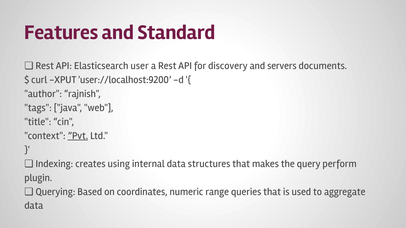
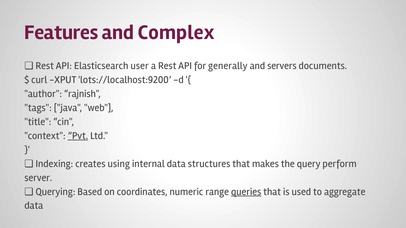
Standard: Standard -> Complex
discovery: discovery -> generally
user://localhost:9200: user://localhost:9200 -> lots://localhost:9200
plugin: plugin -> server
queries underline: none -> present
